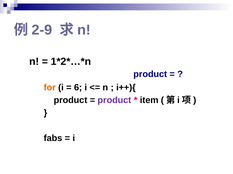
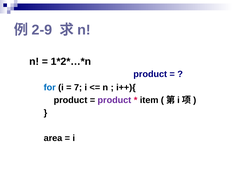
for colour: orange -> blue
6: 6 -> 7
fabs: fabs -> area
